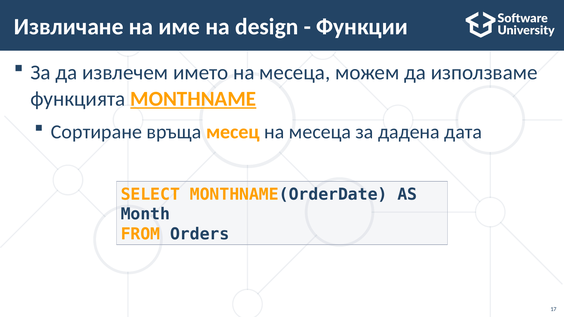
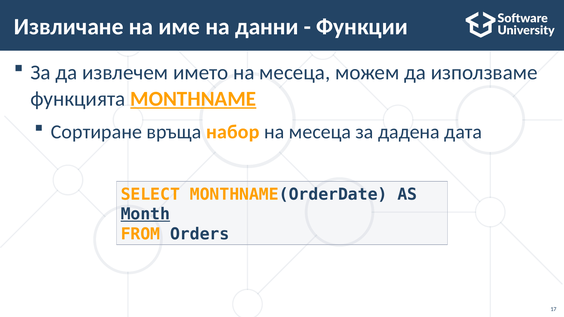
design: design -> данни
месец: месец -> набор
Month underline: none -> present
